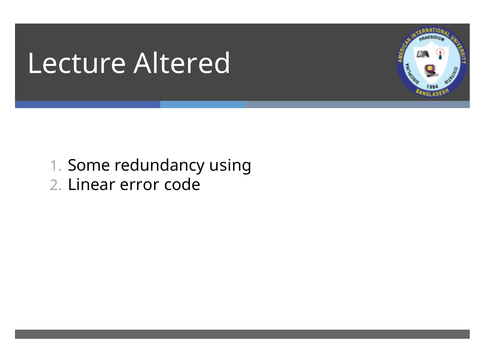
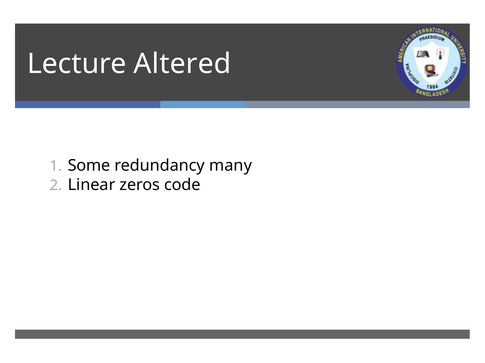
using: using -> many
error: error -> zeros
